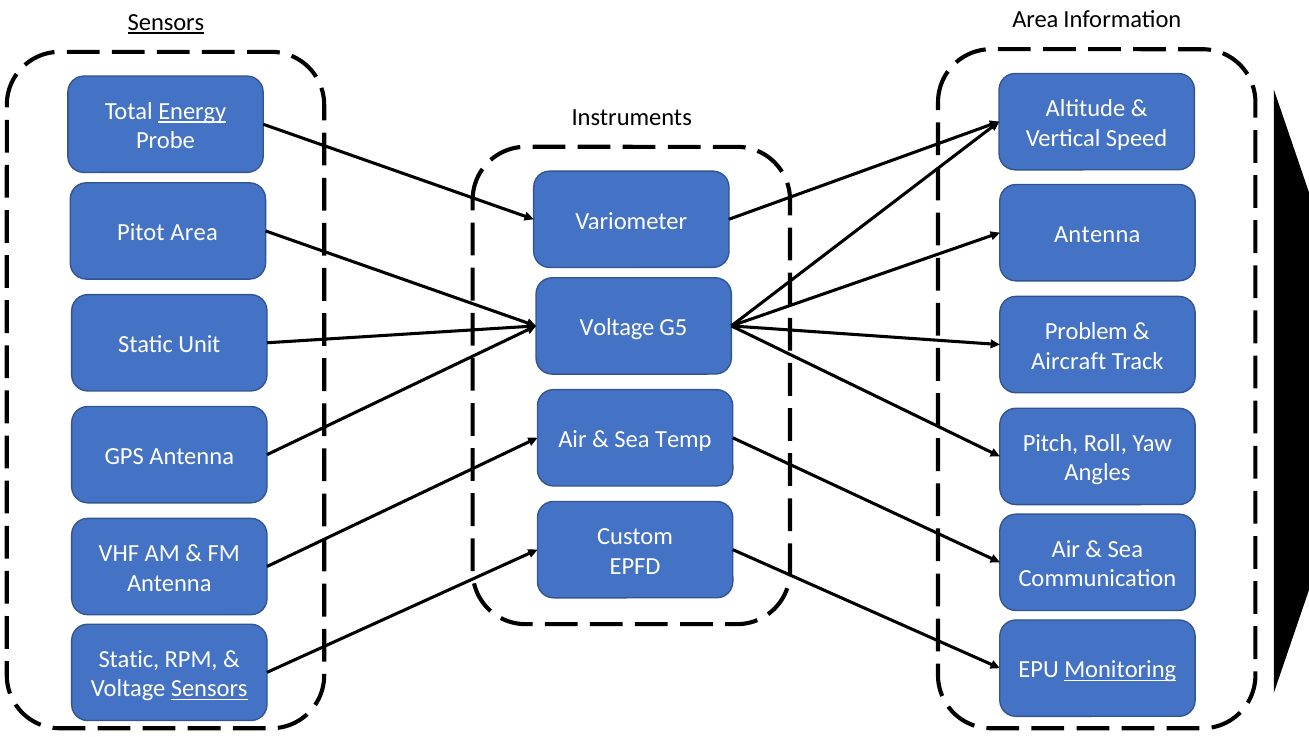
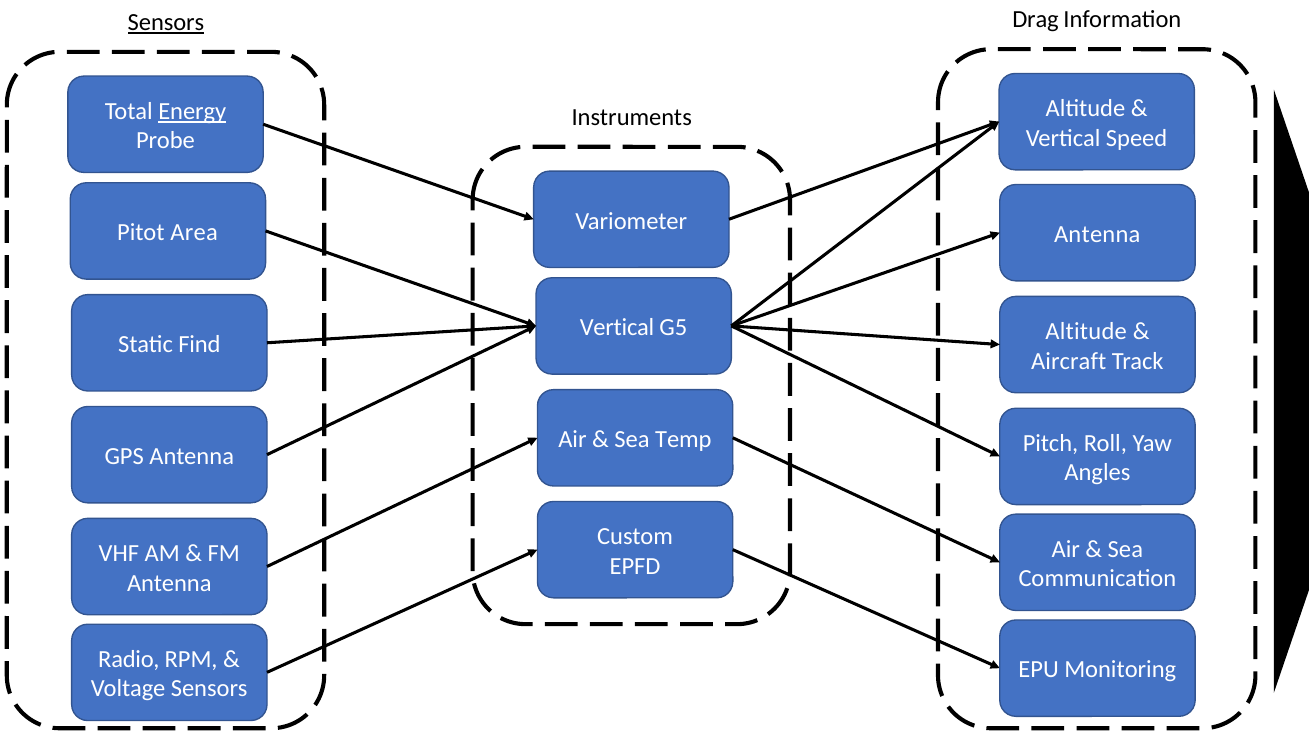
Area at (1035, 20): Area -> Drag
Voltage at (617, 327): Voltage -> Vertical
Problem at (1086, 331): Problem -> Altitude
Unit: Unit -> Find
Static at (129, 659): Static -> Radio
Monitoring underline: present -> none
Sensors at (209, 688) underline: present -> none
